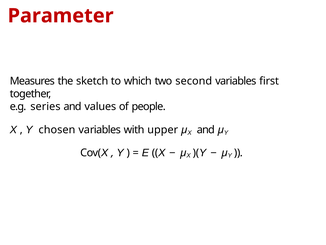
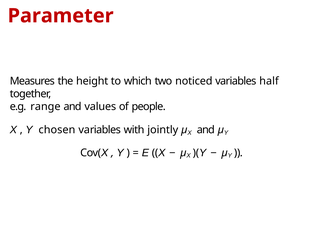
sketch: sketch -> height
second: second -> noticed
ﬁrst: ﬁrst -> half
series: series -> range
upper: upper -> jointly
